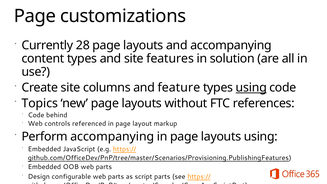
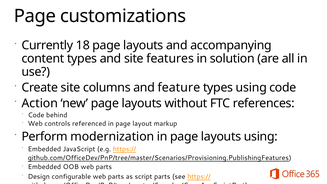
28: 28 -> 18
using at (251, 88) underline: present -> none
Topics: Topics -> Action
Perform accompanying: accompanying -> modernization
